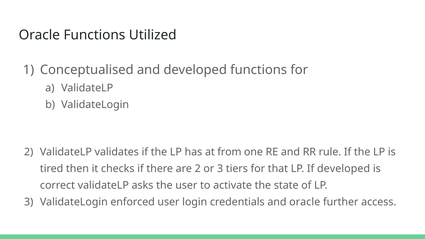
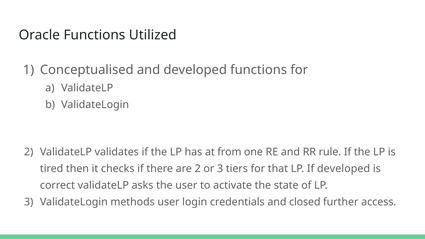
enforced: enforced -> methods
and oracle: oracle -> closed
